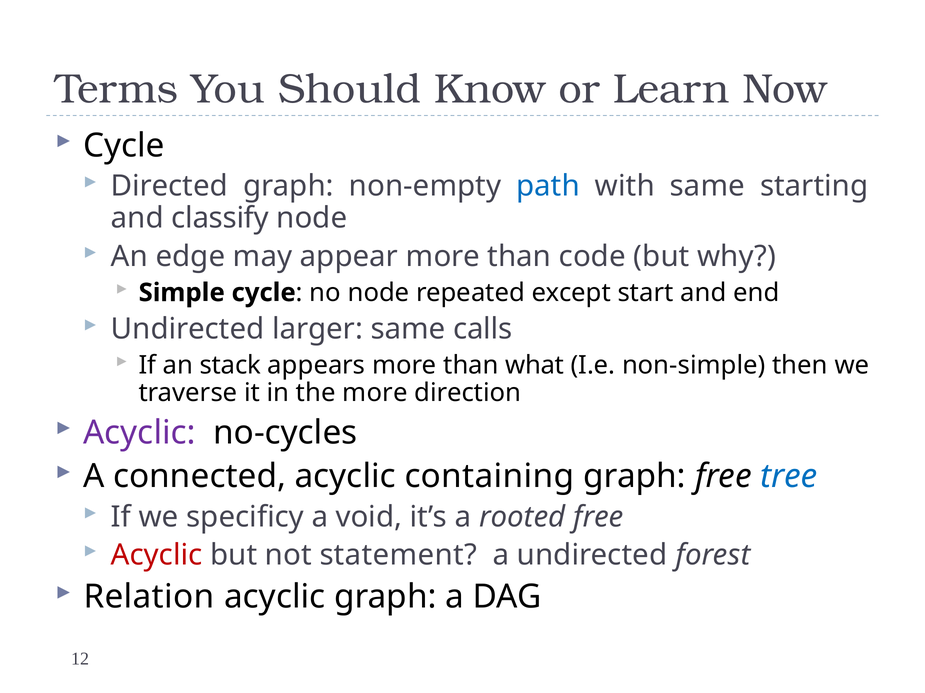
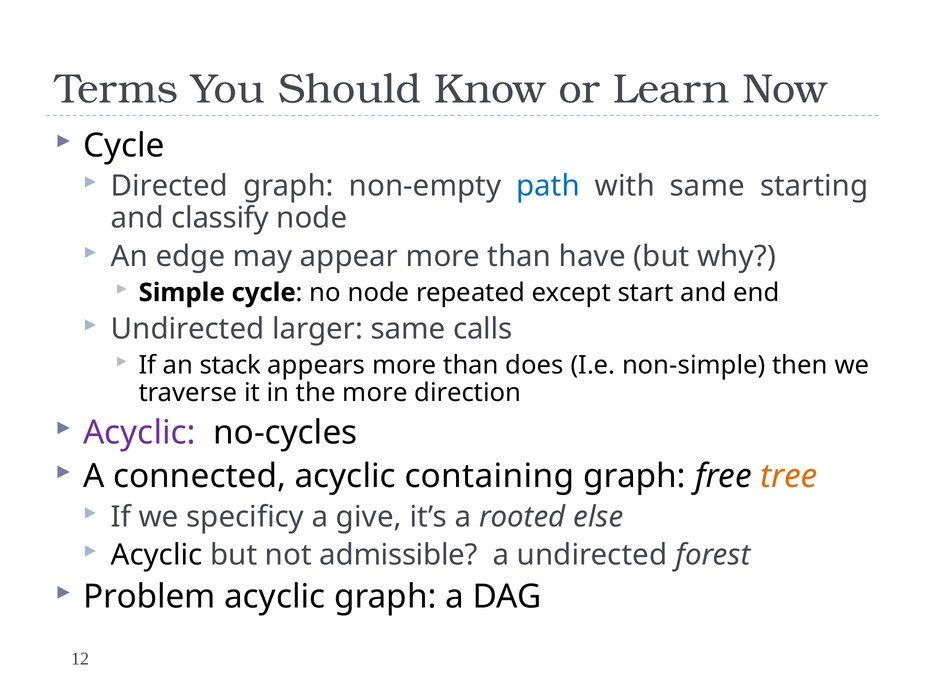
code: code -> have
what: what -> does
tree colour: blue -> orange
void: void -> give
rooted free: free -> else
Acyclic at (157, 556) colour: red -> black
statement: statement -> admissible
Relation: Relation -> Problem
